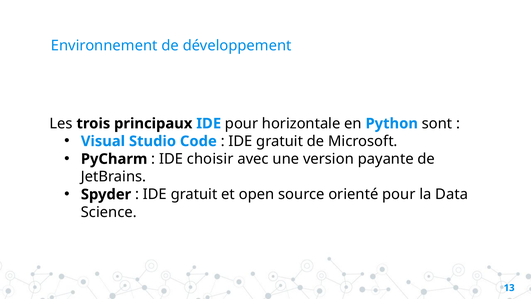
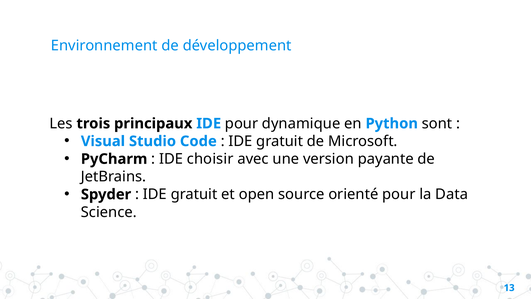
horizontale: horizontale -> dynamique
